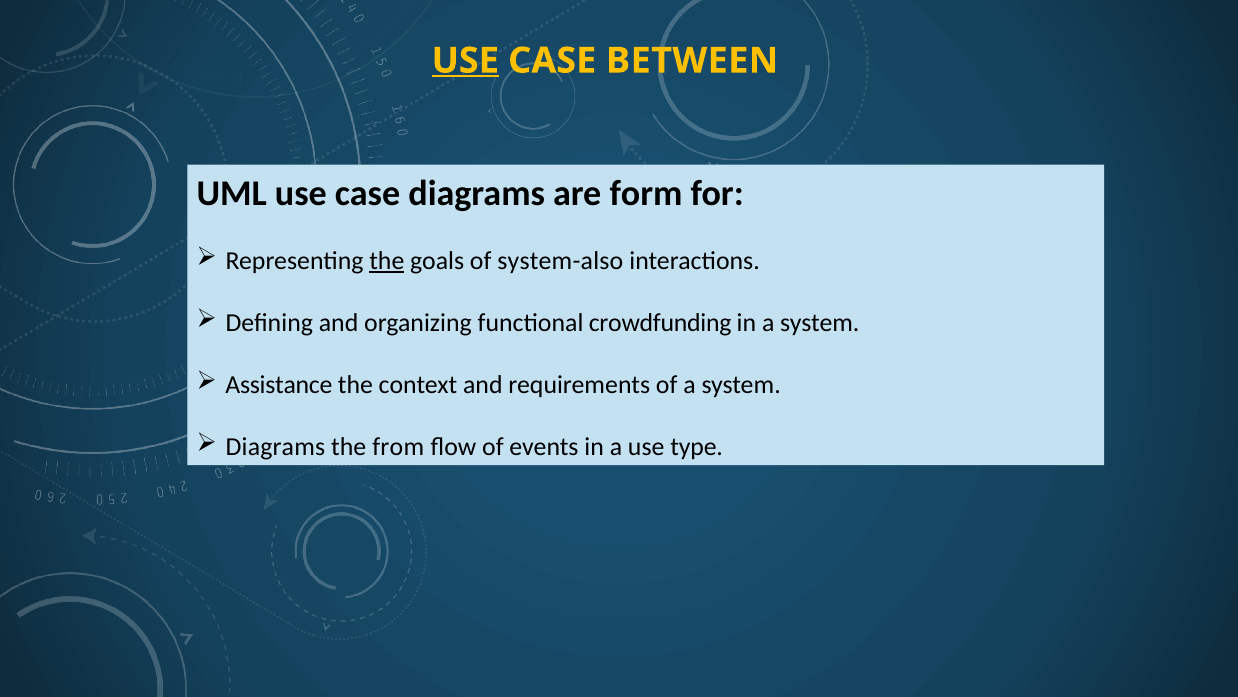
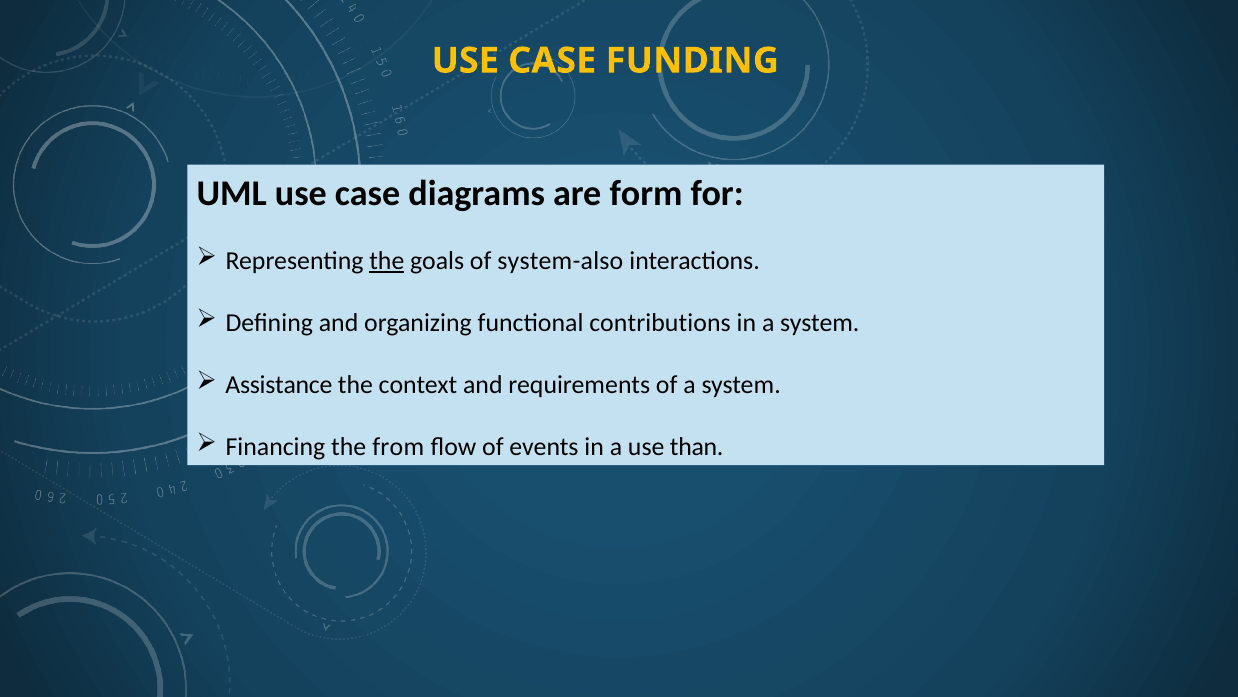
USE at (465, 61) underline: present -> none
BETWEEN: BETWEEN -> FUNDING
crowdfunding: crowdfunding -> contributions
Diagrams at (275, 446): Diagrams -> Financing
type: type -> than
